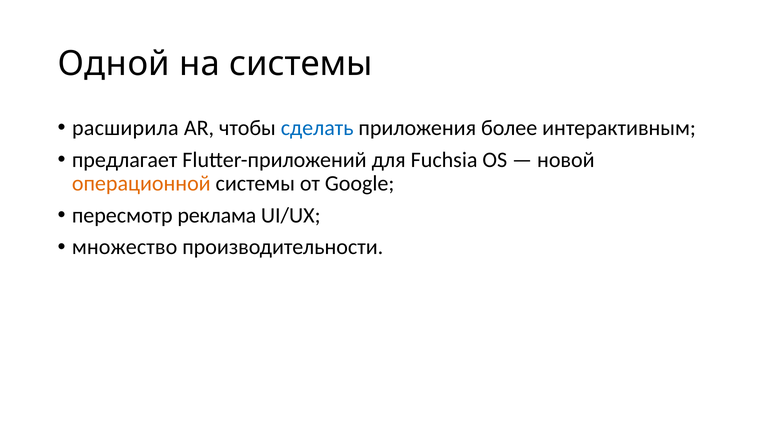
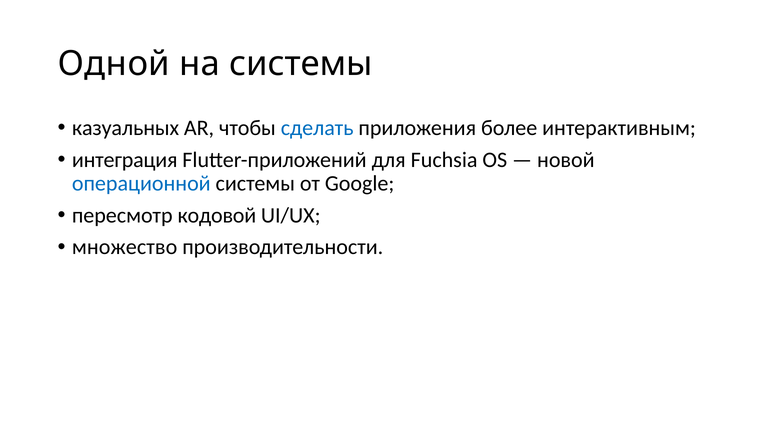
расширила: расширила -> казуальных
предлагает: предлагает -> интеграция
операционной colour: orange -> blue
реклама: реклама -> кодовой
